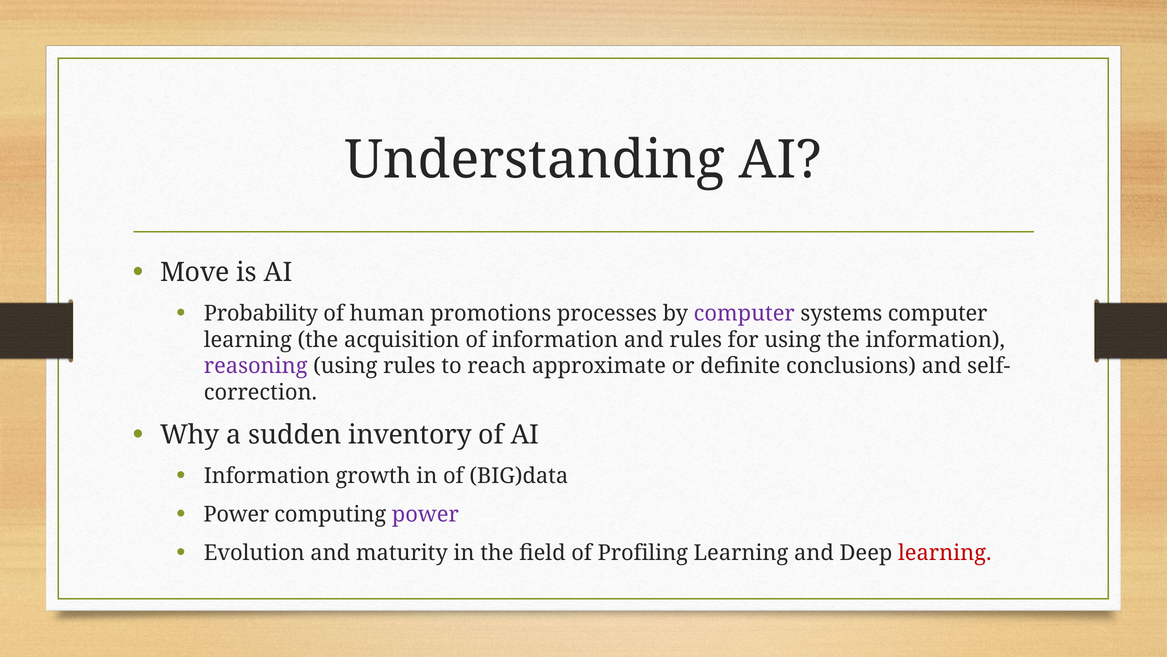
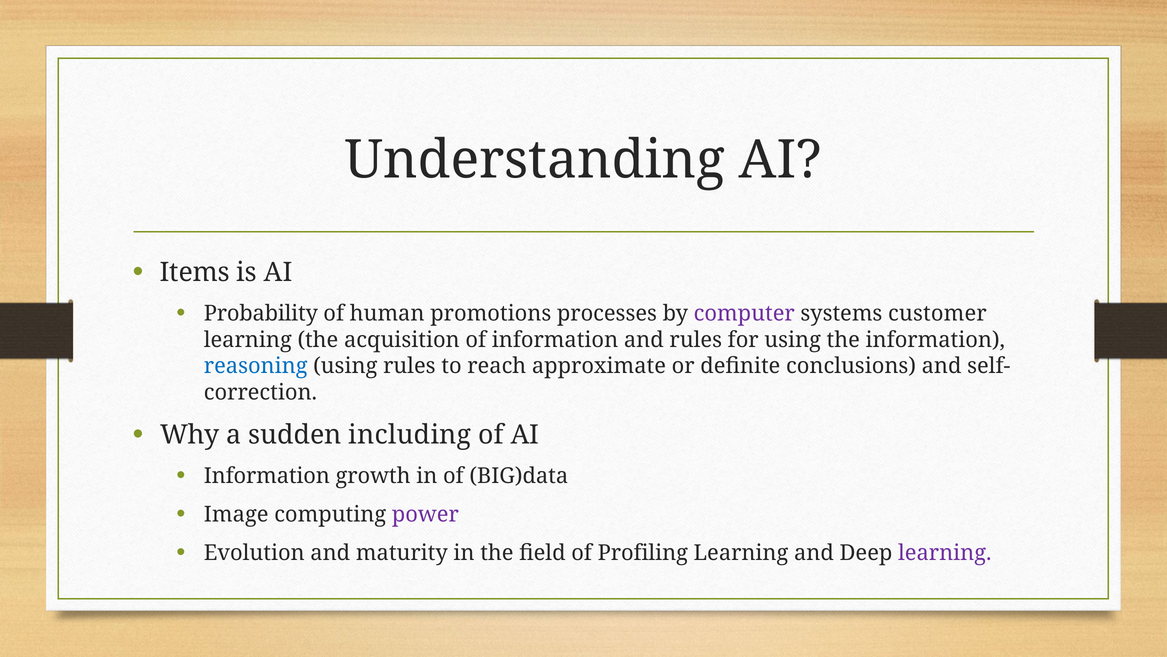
Move: Move -> Items
systems computer: computer -> customer
reasoning colour: purple -> blue
inventory: inventory -> including
Power at (236, 514): Power -> Image
learning at (945, 553) colour: red -> purple
